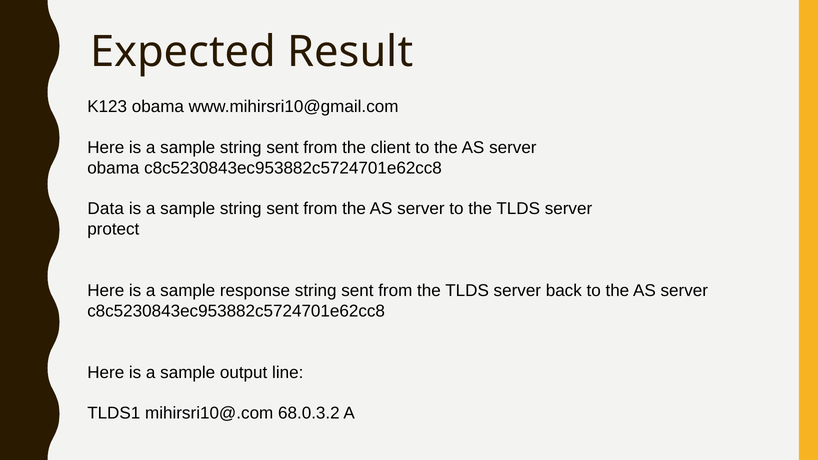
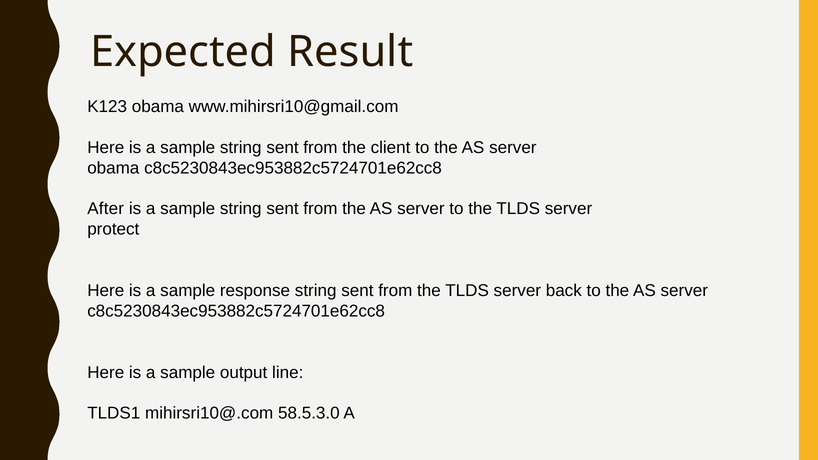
Data: Data -> After
68.0.3.2: 68.0.3.2 -> 58.5.3.0
